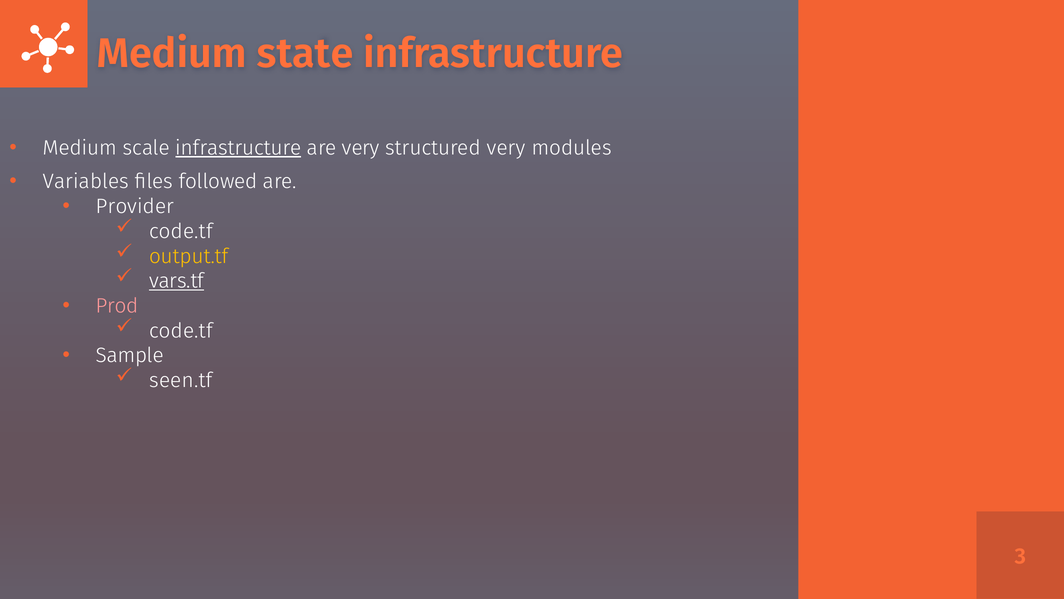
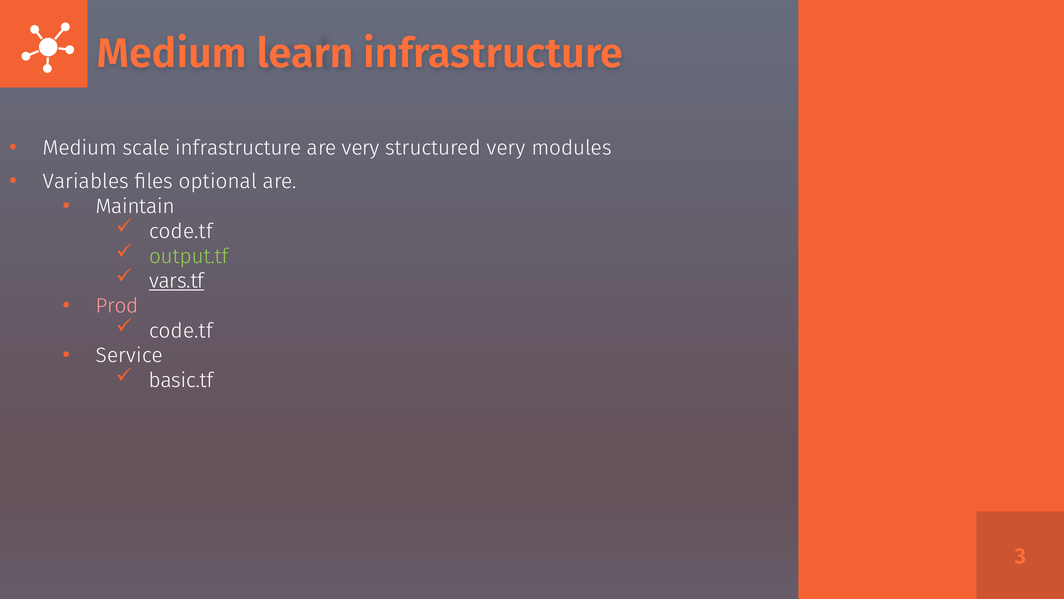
state: state -> learn
infrastructure at (238, 148) underline: present -> none
followed: followed -> optional
Provider: Provider -> Maintain
output.tf colour: yellow -> light green
Sample: Sample -> Service
seen.tf: seen.tf -> basic.tf
